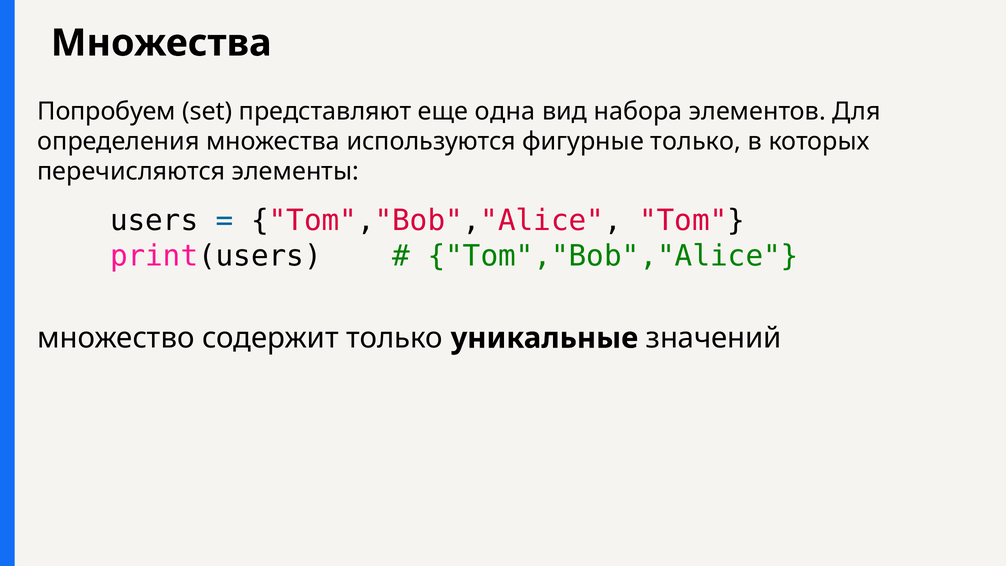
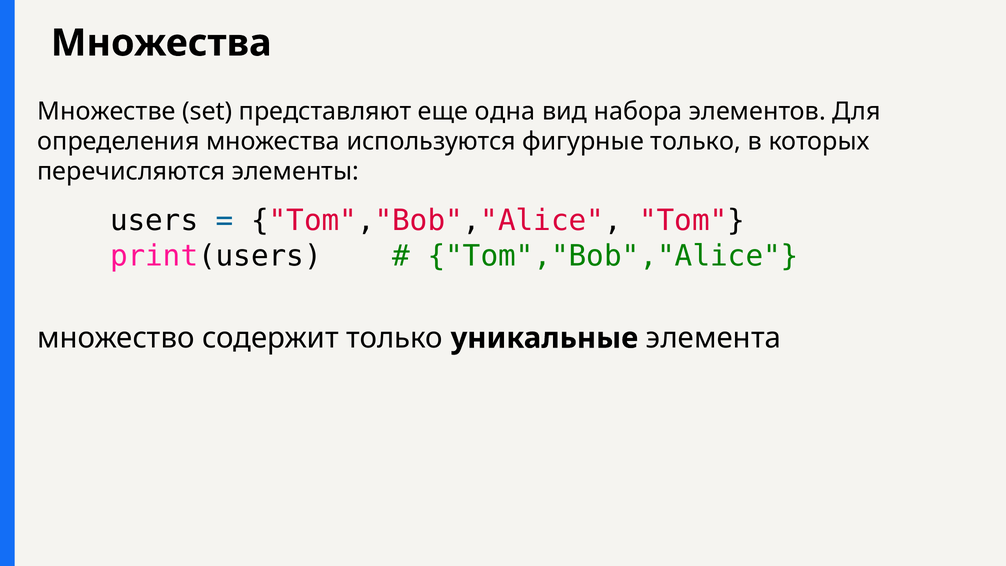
Попробуем: Попробуем -> Множестве
значений: значений -> элемента
